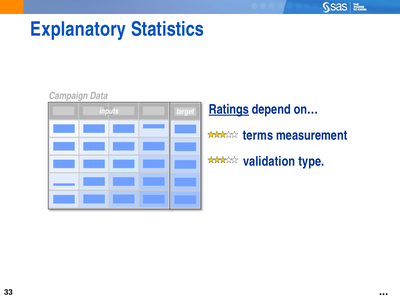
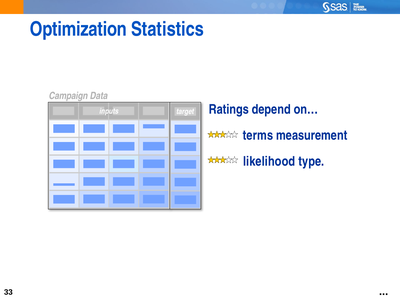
Explanatory: Explanatory -> Optimization
Ratings underline: present -> none
validation: validation -> likelihood
